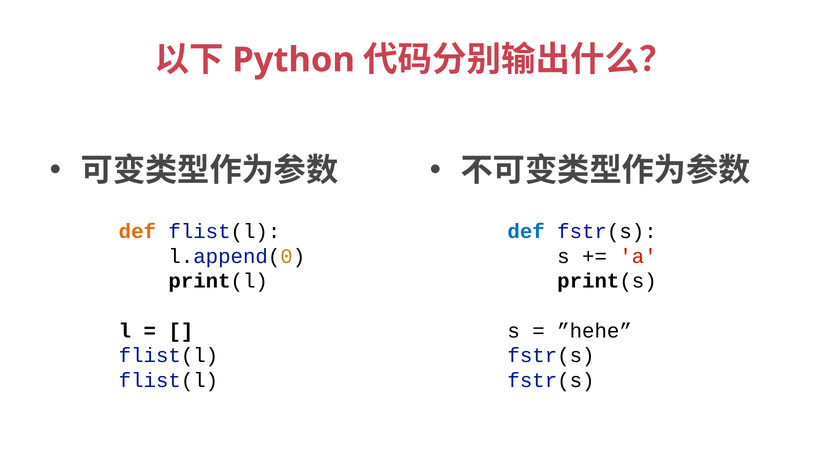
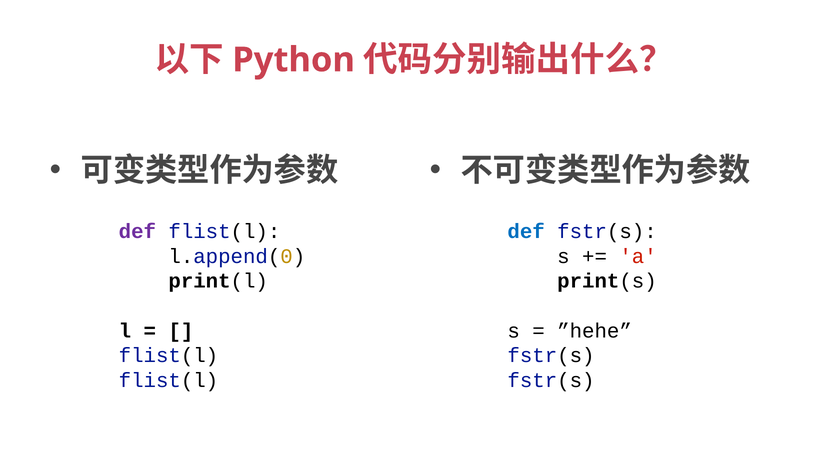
def at (137, 232) colour: orange -> purple
